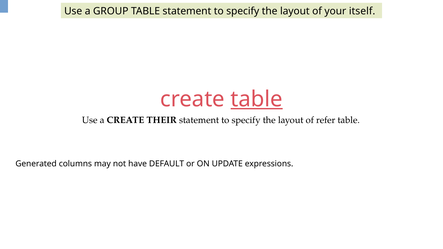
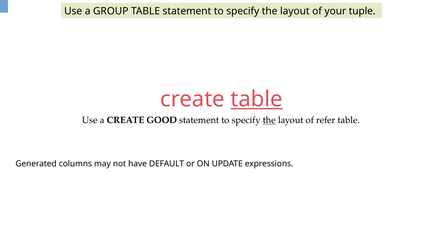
itself: itself -> tuple
THEIR: THEIR -> GOOD
the at (269, 120) underline: none -> present
